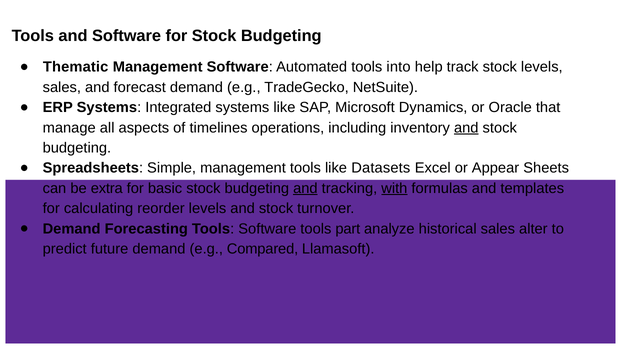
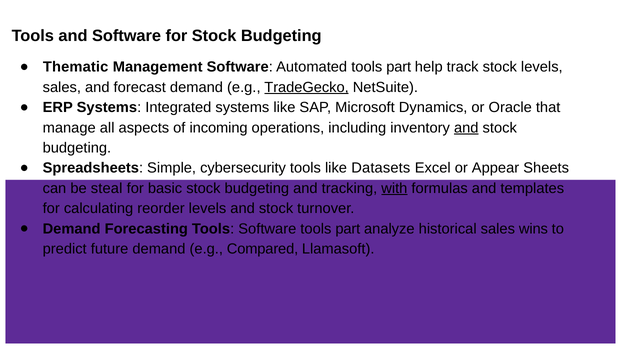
Automated tools into: into -> part
TradeGecko underline: none -> present
timelines: timelines -> incoming
Simple management: management -> cybersecurity
extra: extra -> steal
and at (305, 188) underline: present -> none
alter: alter -> wins
